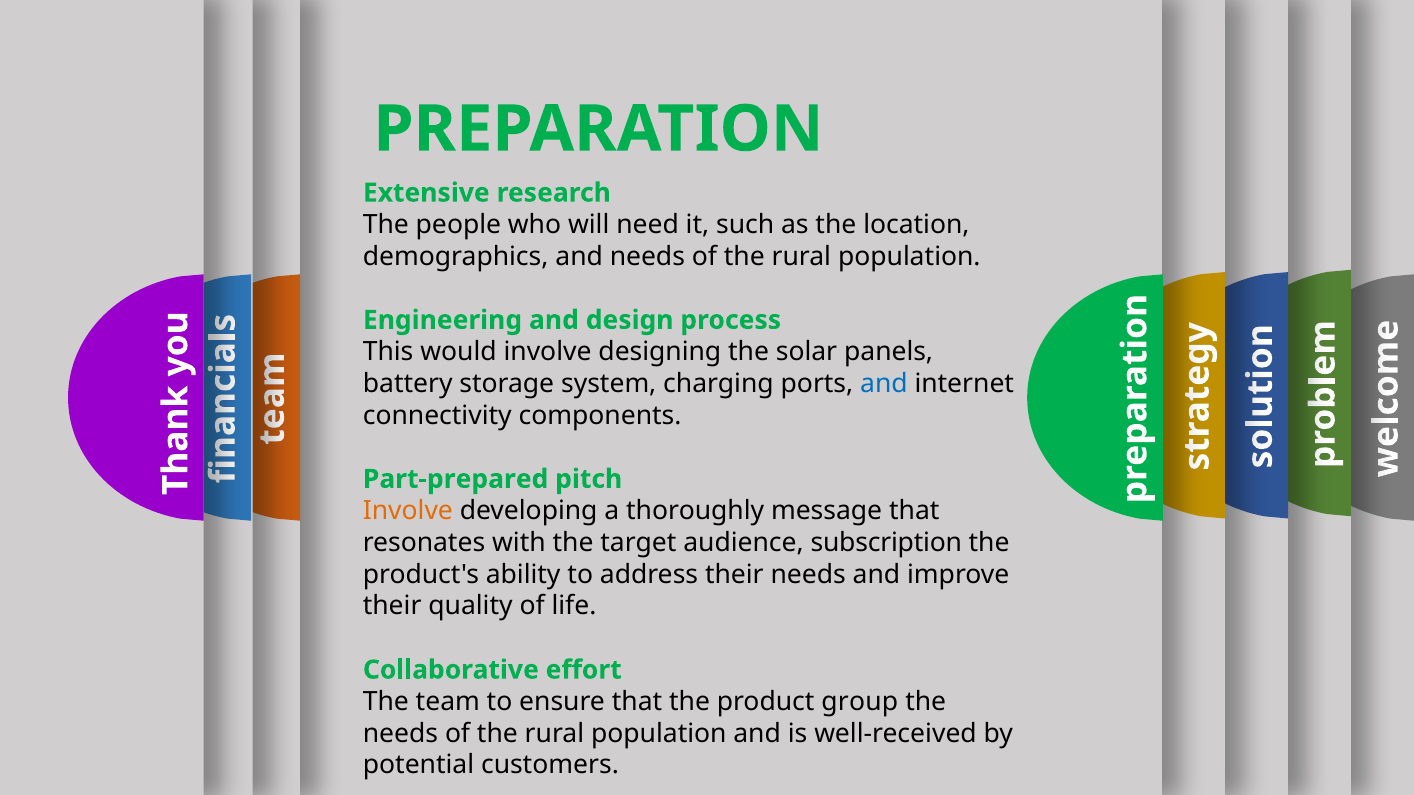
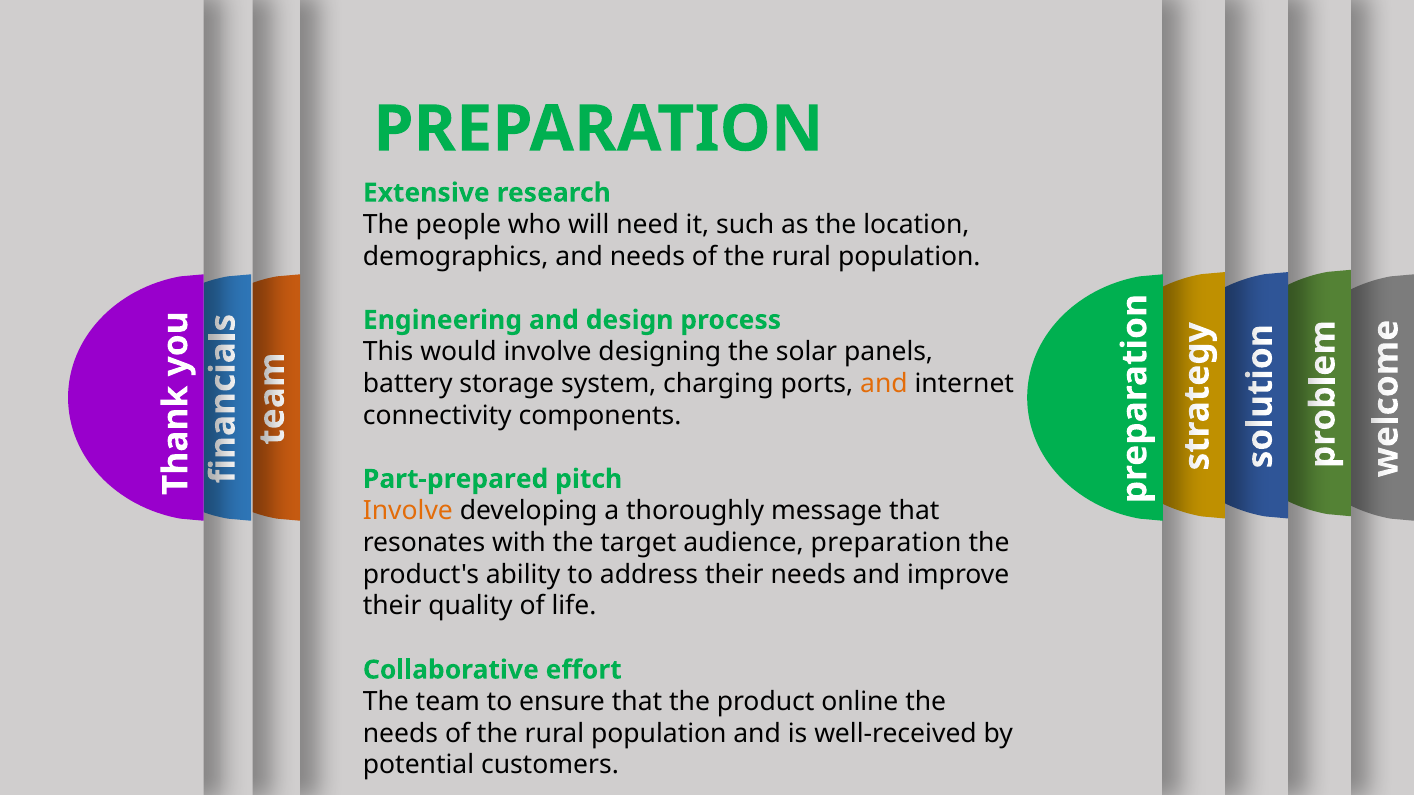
and at (884, 384) colour: blue -> orange
audience subscription: subscription -> preparation
group: group -> online
